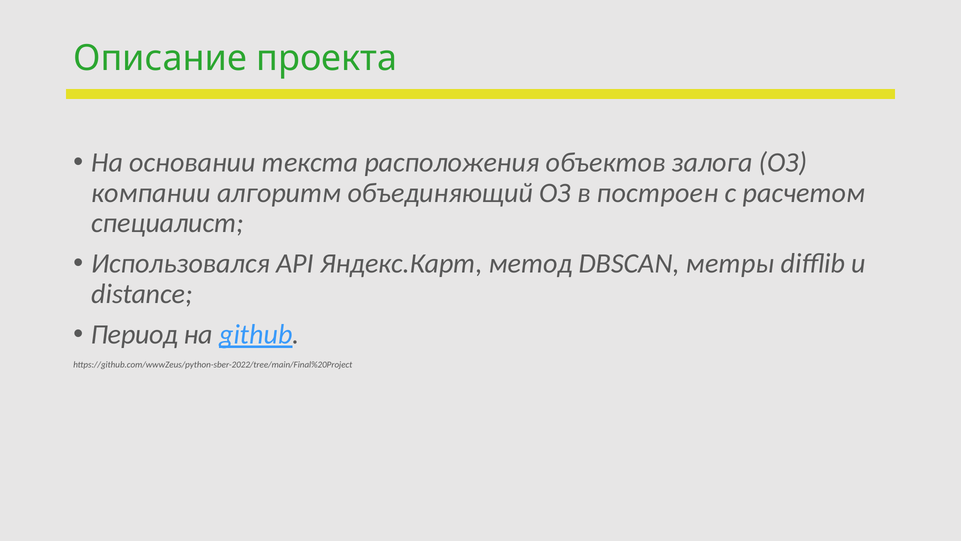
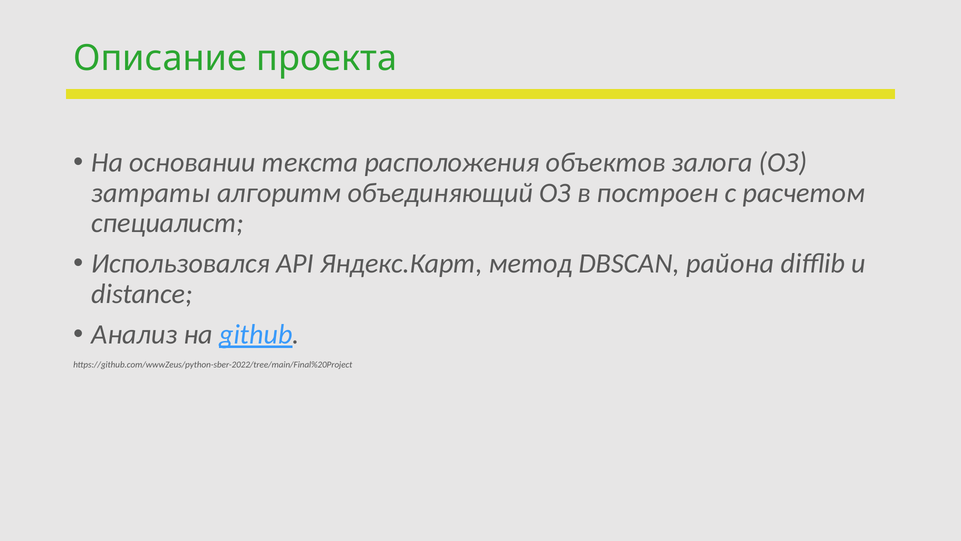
компании: компании -> затраты
метры: метры -> района
Период: Период -> Анализ
